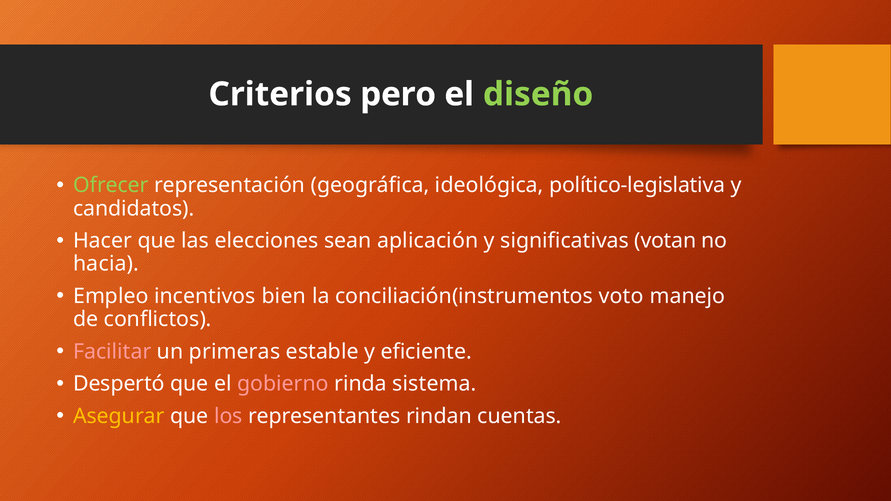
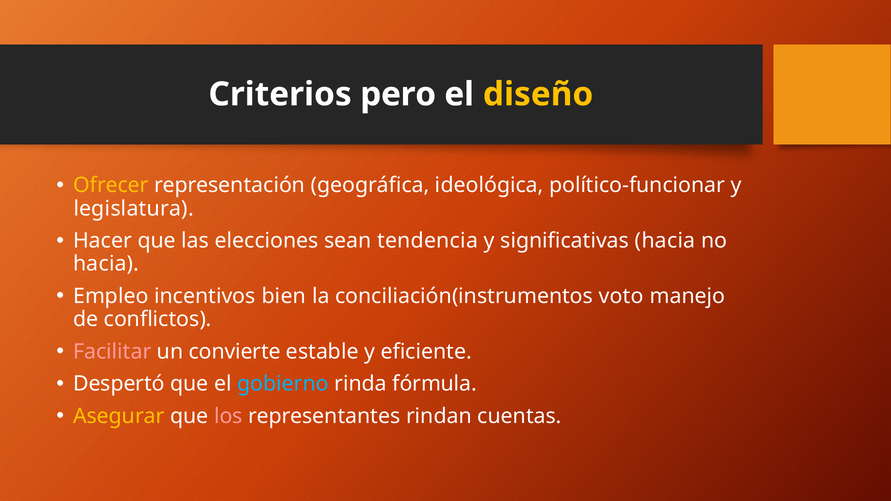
diseño colour: light green -> yellow
Ofrecer colour: light green -> yellow
político-legislativa: político-legislativa -> político-funcionar
candidatos: candidatos -> legislatura
aplicación: aplicación -> tendencia
significativas votan: votan -> hacia
primeras: primeras -> convierte
gobierno colour: pink -> light blue
sistema: sistema -> fórmula
